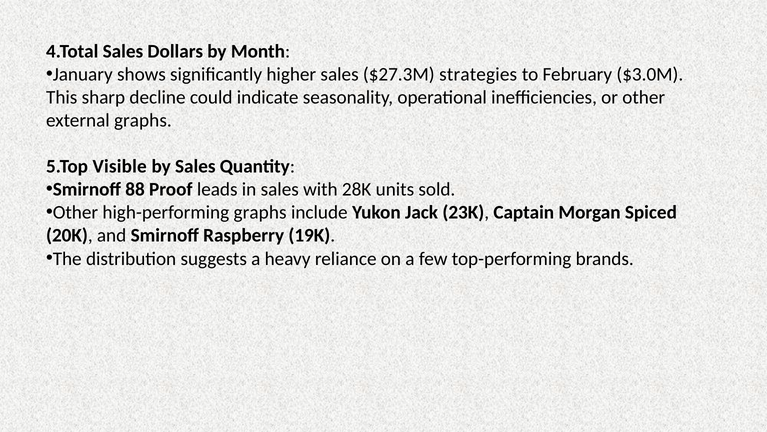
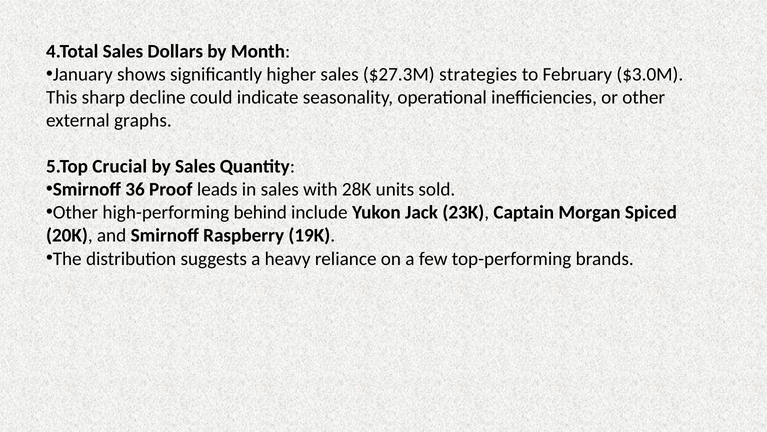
Visible: Visible -> Crucial
88: 88 -> 36
high-performing graphs: graphs -> behind
